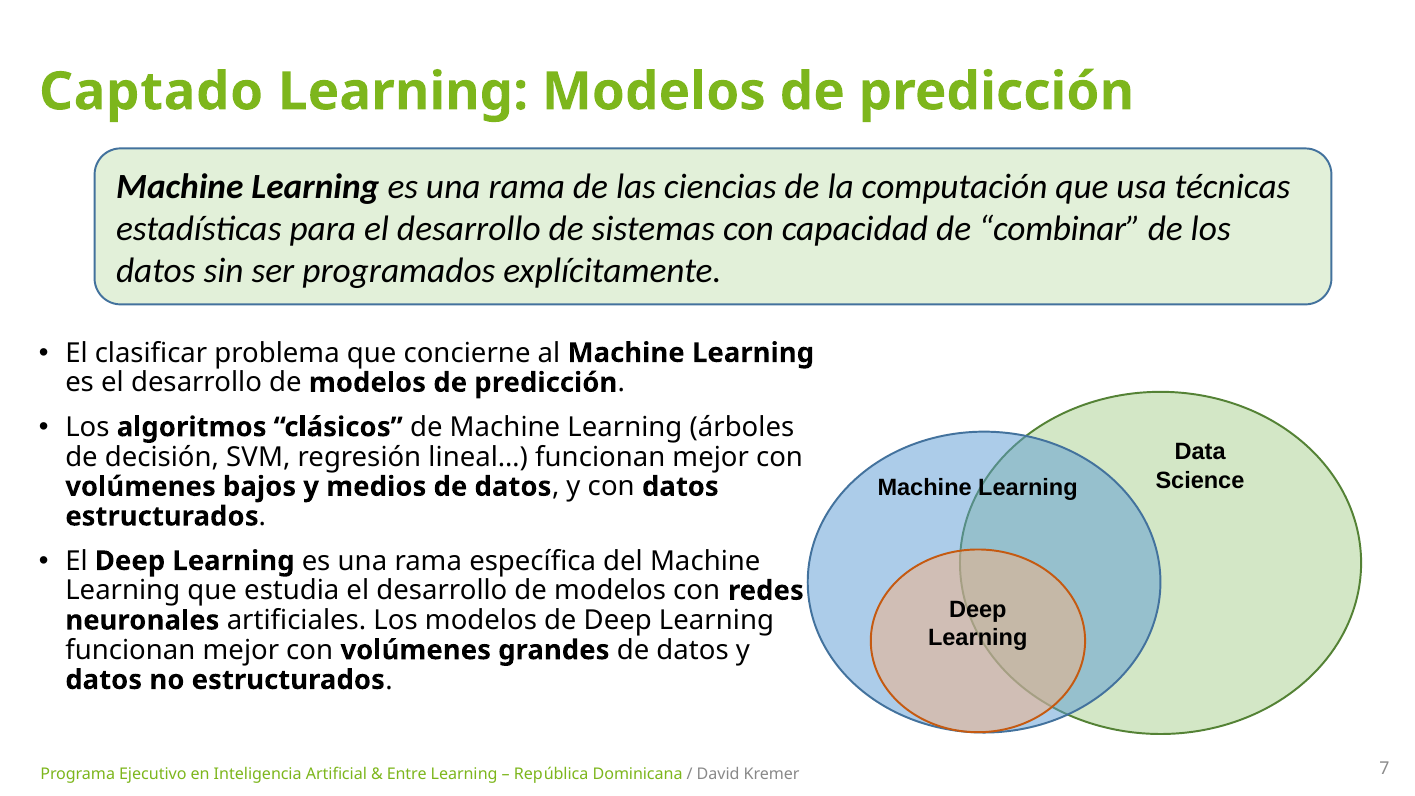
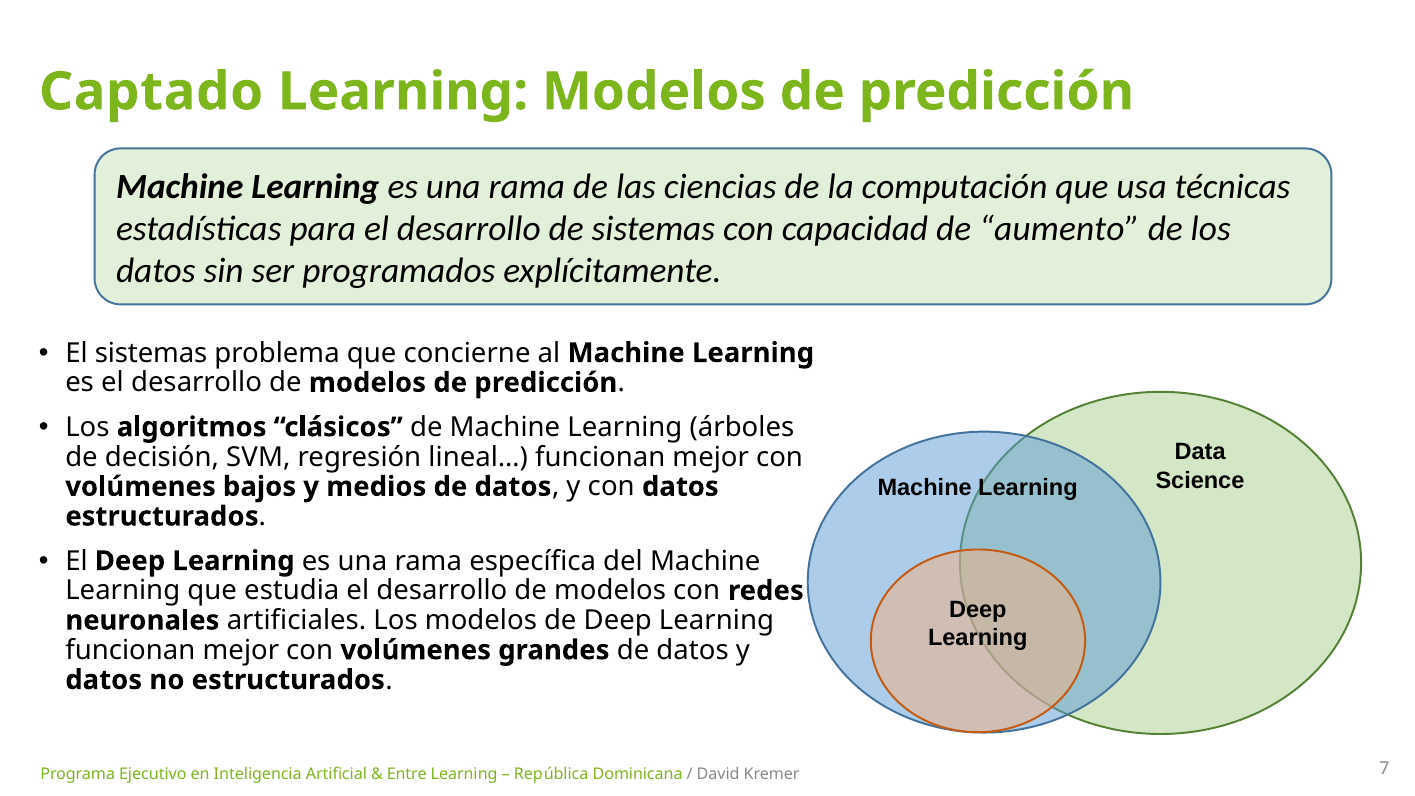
combinar: combinar -> aumento
El clasificar: clasificar -> sistemas
